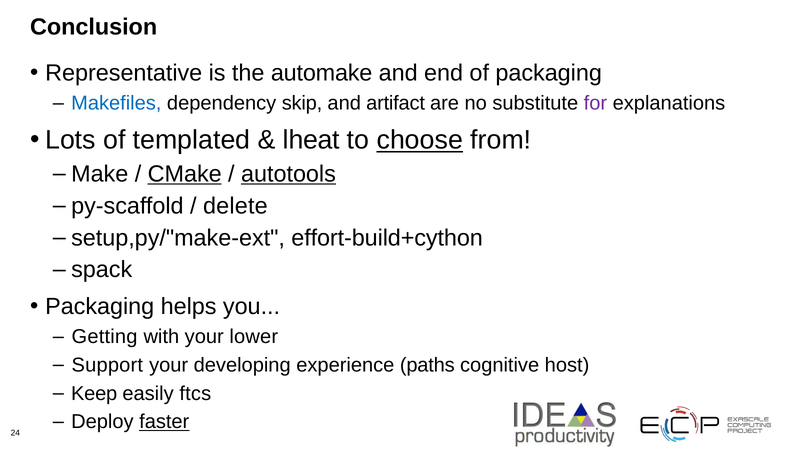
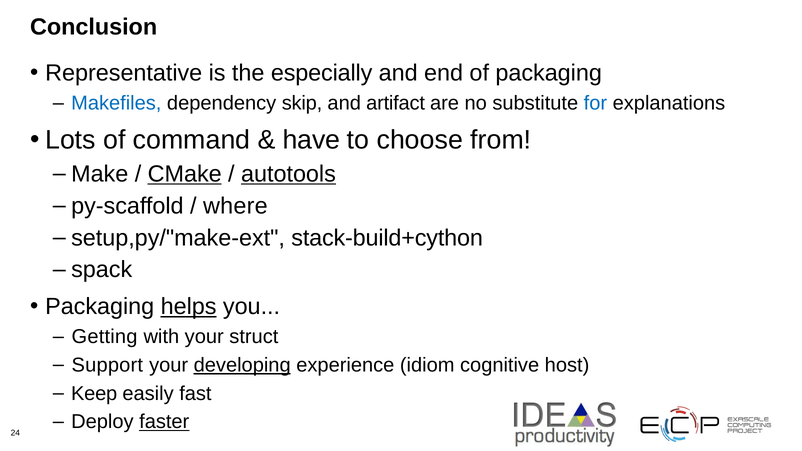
automake: automake -> especially
for colour: purple -> blue
templated: templated -> command
lheat: lheat -> have
choose underline: present -> none
delete: delete -> where
effort-build+cython: effort-build+cython -> stack-build+cython
helps underline: none -> present
lower: lower -> struct
developing underline: none -> present
paths: paths -> idiom
ftcs: ftcs -> fast
